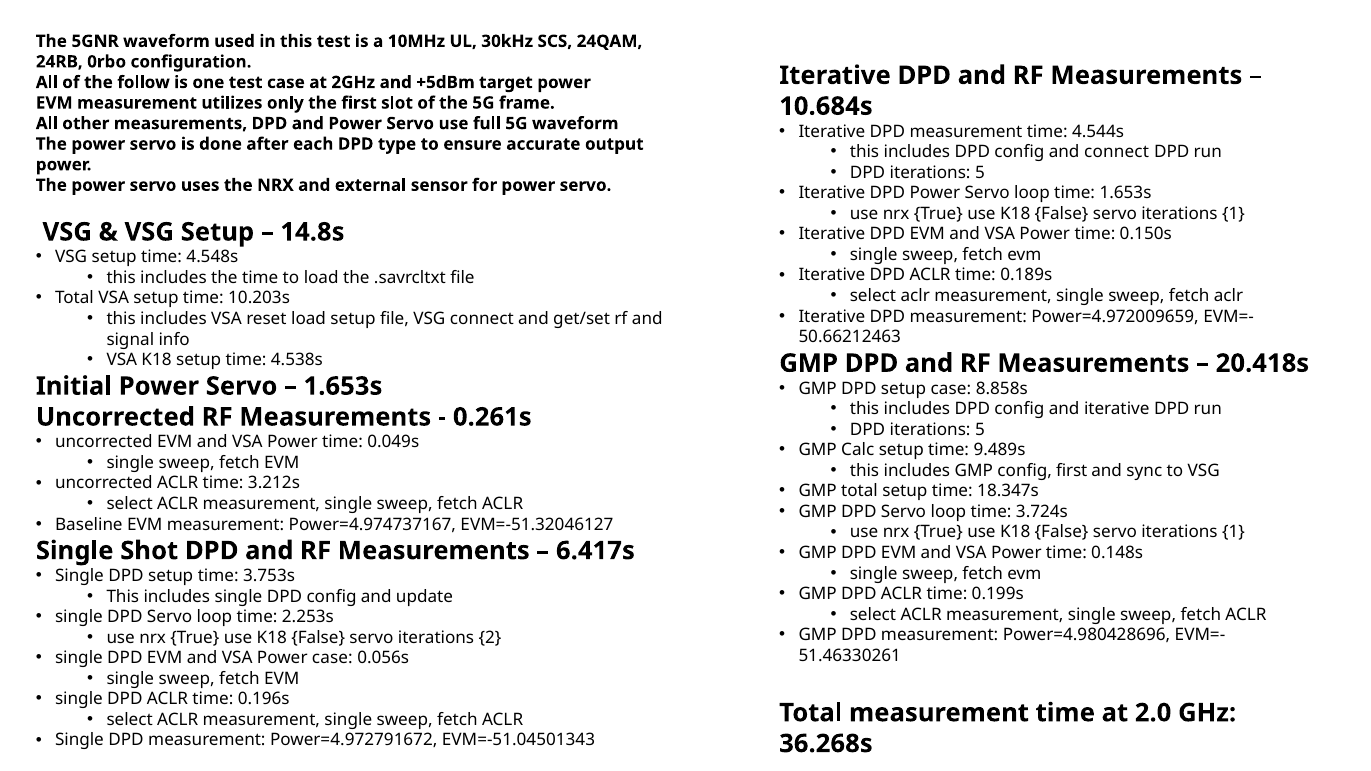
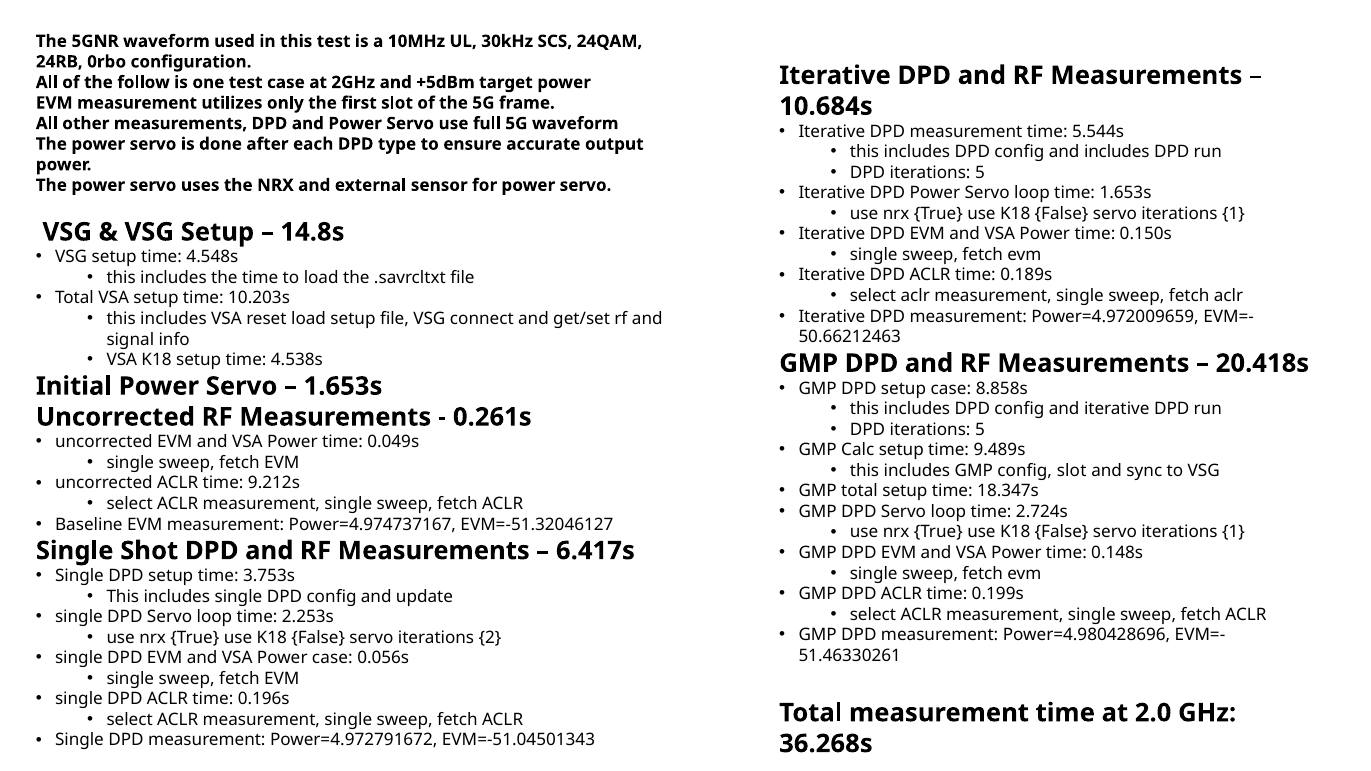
4.544s: 4.544s -> 5.544s
and connect: connect -> includes
config first: first -> slot
3.212s: 3.212s -> 9.212s
3.724s: 3.724s -> 2.724s
